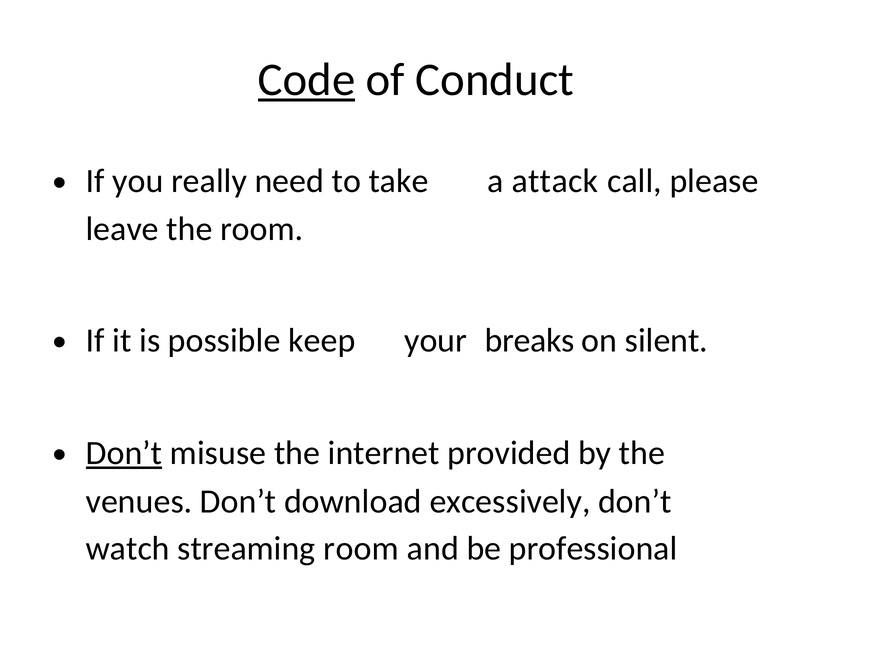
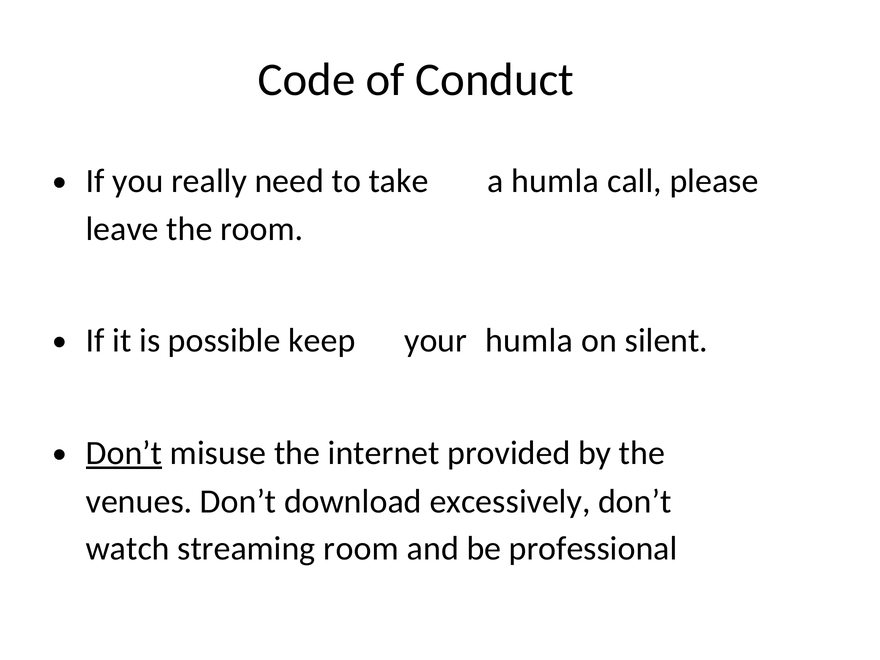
Code underline: present -> none
a attack: attack -> humla
your breaks: breaks -> humla
